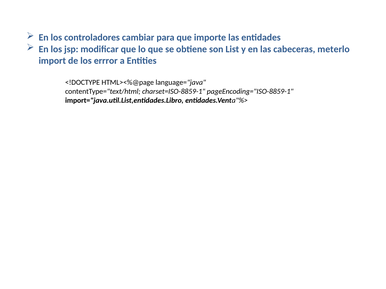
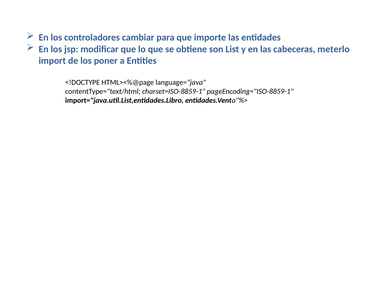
errror: errror -> poner
